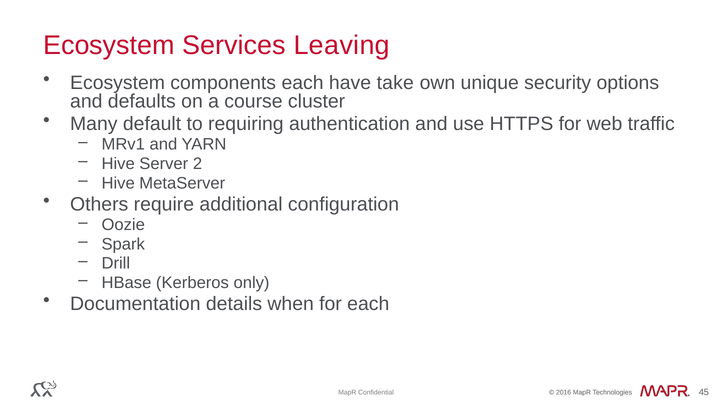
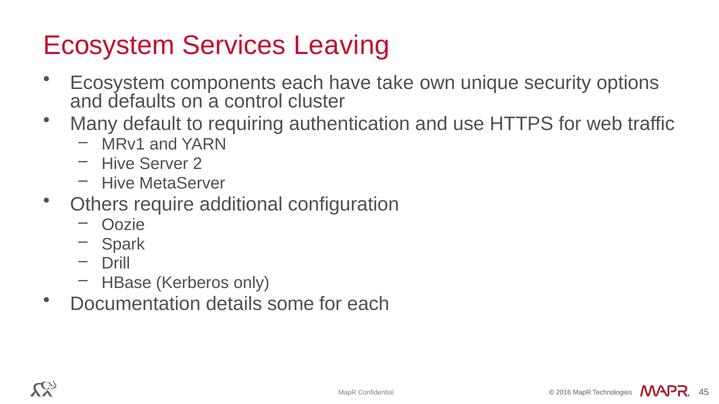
course: course -> control
when: when -> some
